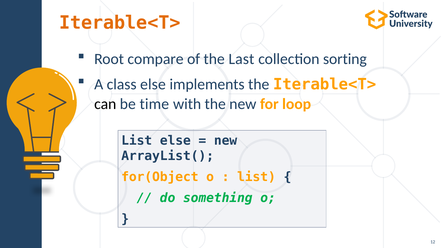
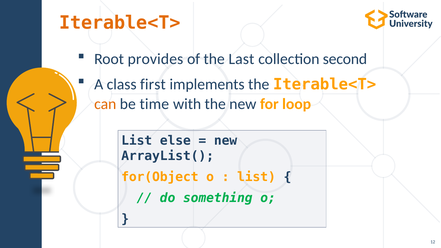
compare: compare -> provides
sorting: sorting -> second
class else: else -> first
can colour: black -> orange
